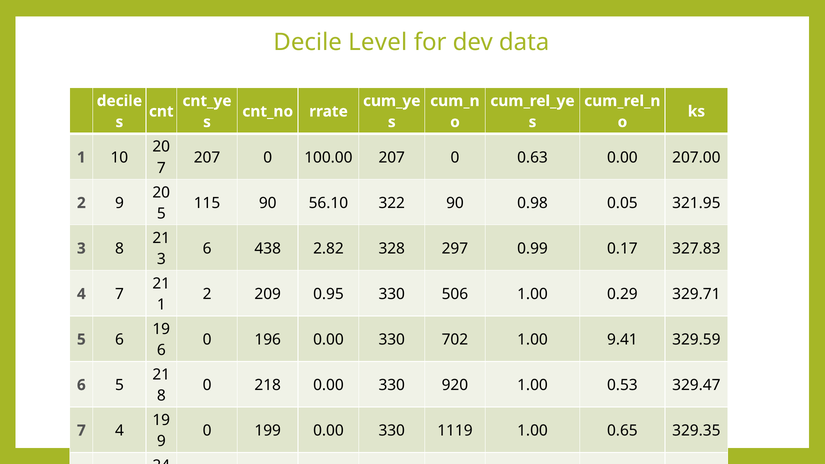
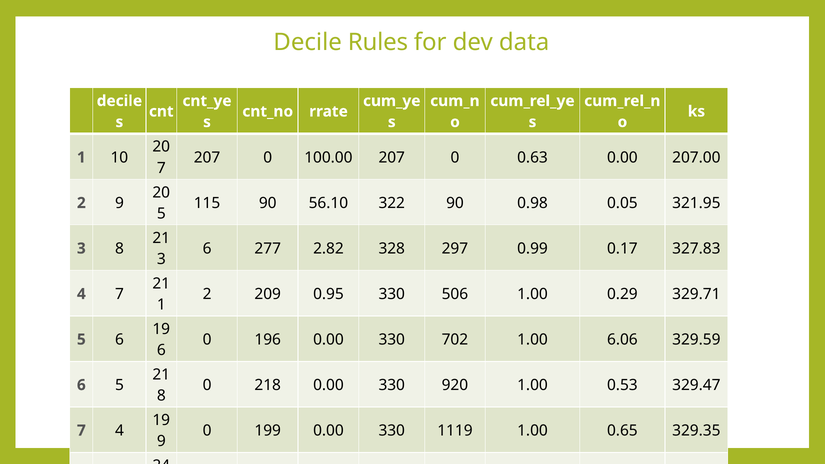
Level: Level -> Rules
438: 438 -> 277
9.41: 9.41 -> 6.06
